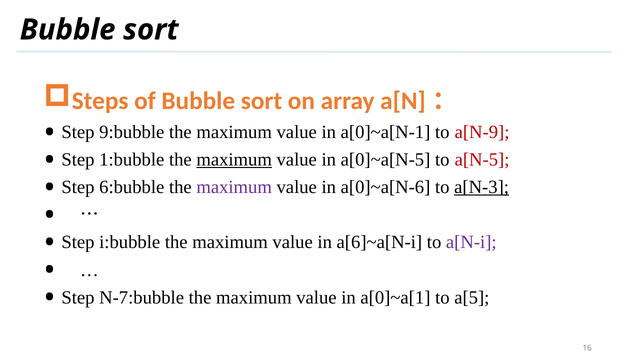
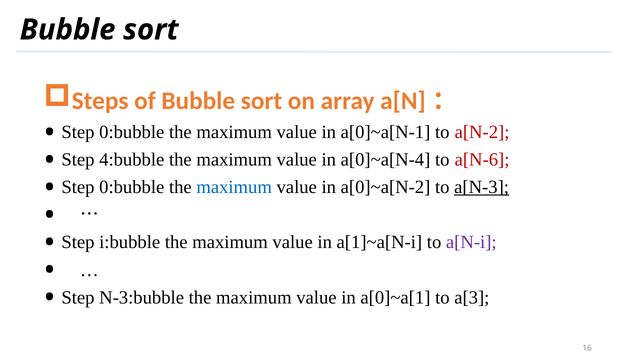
9:bubble at (132, 132): 9:bubble -> 0:bubble
a[N-9: a[N-9 -> a[N-2
1:bubble: 1:bubble -> 4:bubble
maximum at (234, 160) underline: present -> none
a[0]~a[N-5: a[0]~a[N-5 -> a[0]~a[N-4
a[N-5: a[N-5 -> a[N-6
6:bubble at (132, 187): 6:bubble -> 0:bubble
maximum at (234, 187) colour: purple -> blue
a[0]~a[N-6: a[0]~a[N-6 -> a[0]~a[N-2
a[6]~a[N-i: a[6]~a[N-i -> a[1]~a[N-i
N-7:bubble: N-7:bubble -> N-3:bubble
a[5: a[5 -> a[3
